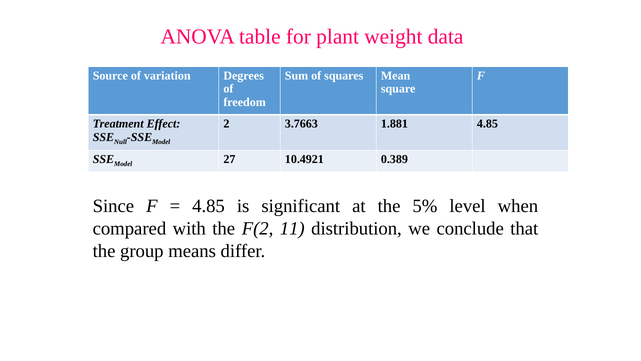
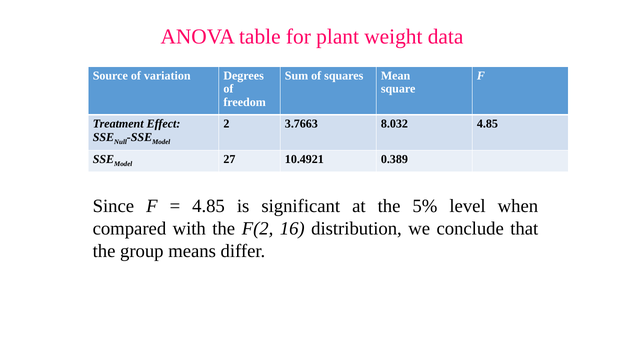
1.881: 1.881 -> 8.032
11: 11 -> 16
